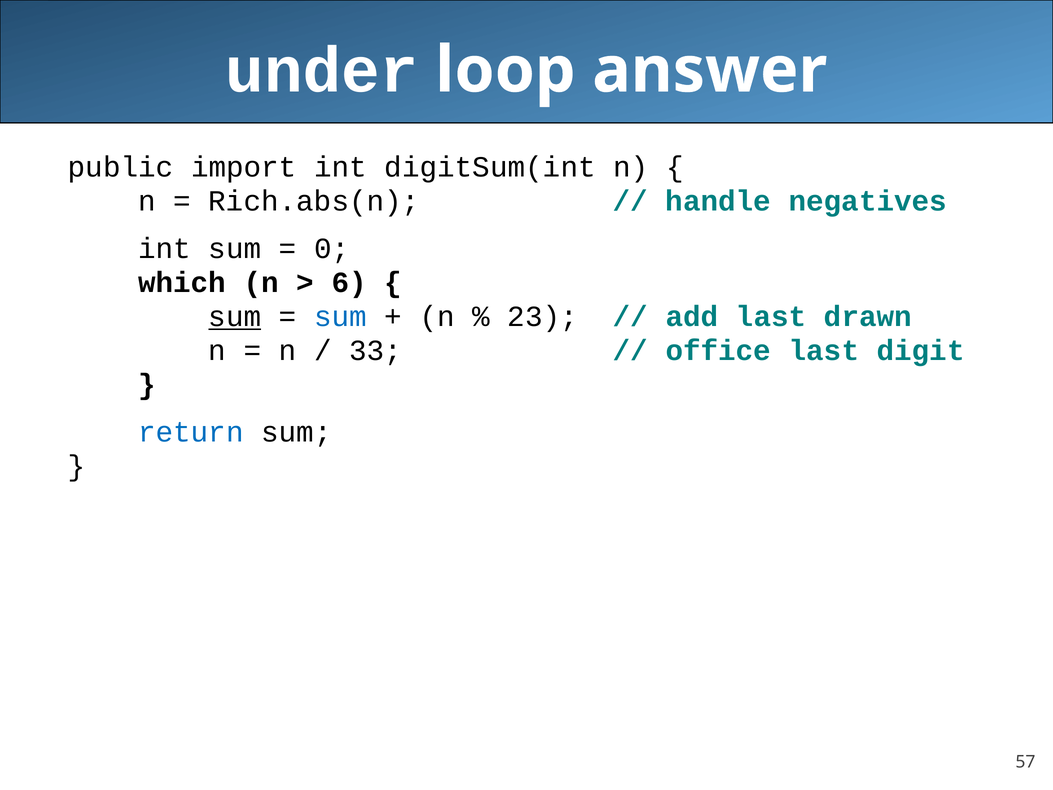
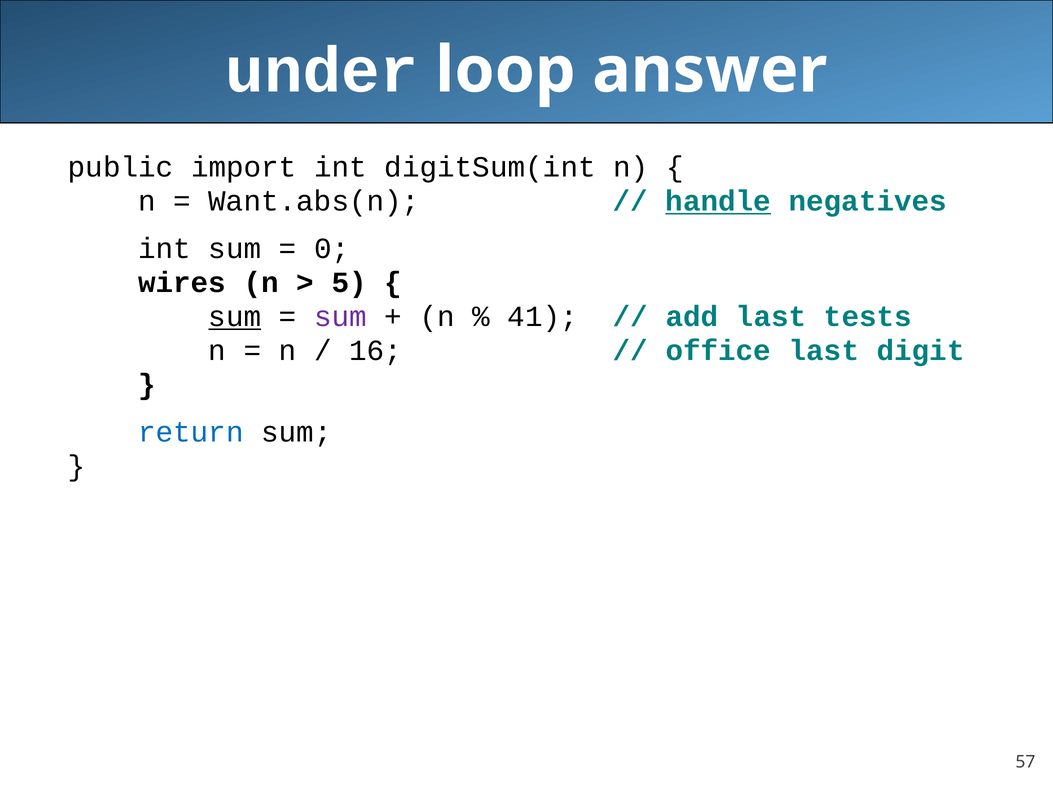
Rich.abs(n: Rich.abs(n -> Want.abs(n
handle underline: none -> present
which: which -> wires
6: 6 -> 5
sum at (340, 317) colour: blue -> purple
23: 23 -> 41
drawn: drawn -> tests
33: 33 -> 16
